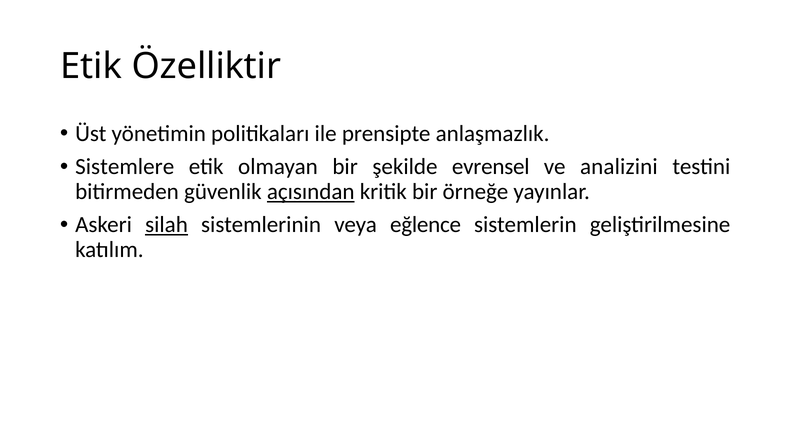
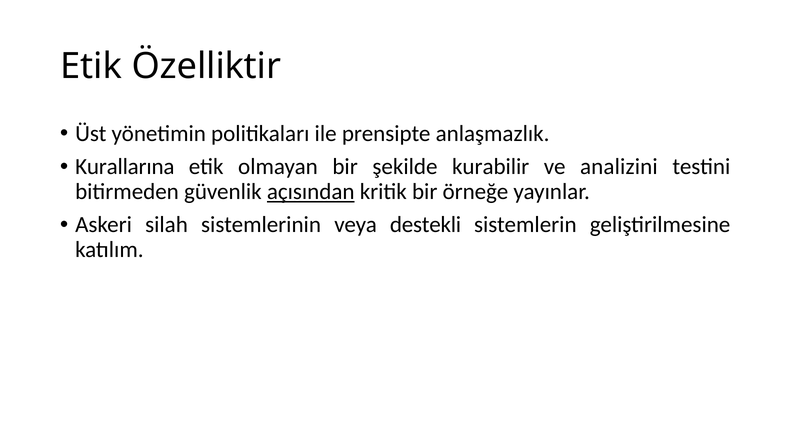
Sistemlere: Sistemlere -> Kurallarına
evrensel: evrensel -> kurabilir
silah underline: present -> none
eğlence: eğlence -> destekli
